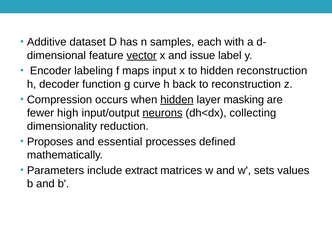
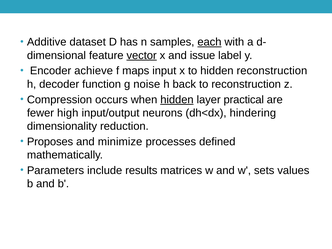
each underline: none -> present
labeling: labeling -> achieve
curve: curve -> noise
masking: masking -> practical
neurons underline: present -> none
collecting: collecting -> hindering
essential: essential -> minimize
extract: extract -> results
